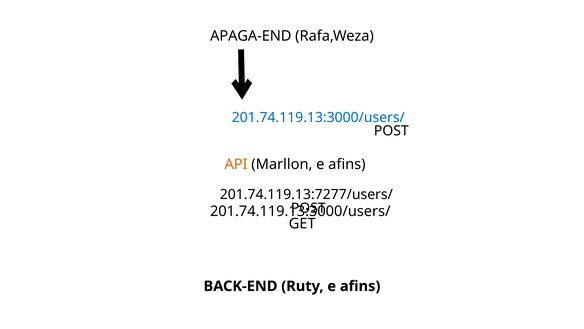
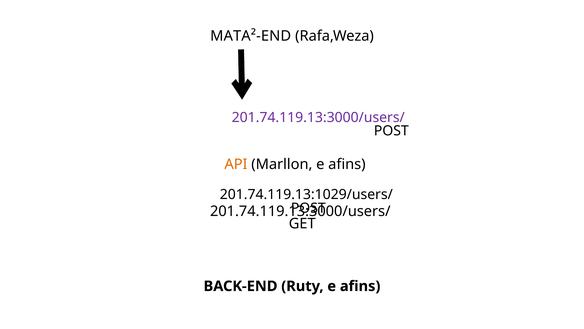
APAGA-END: APAGA-END -> MATA²-END
201.74.119.13:3000/users/ at (318, 117) colour: blue -> purple
201.74.119.13:7277/users/: 201.74.119.13:7277/users/ -> 201.74.119.13:1029/users/
